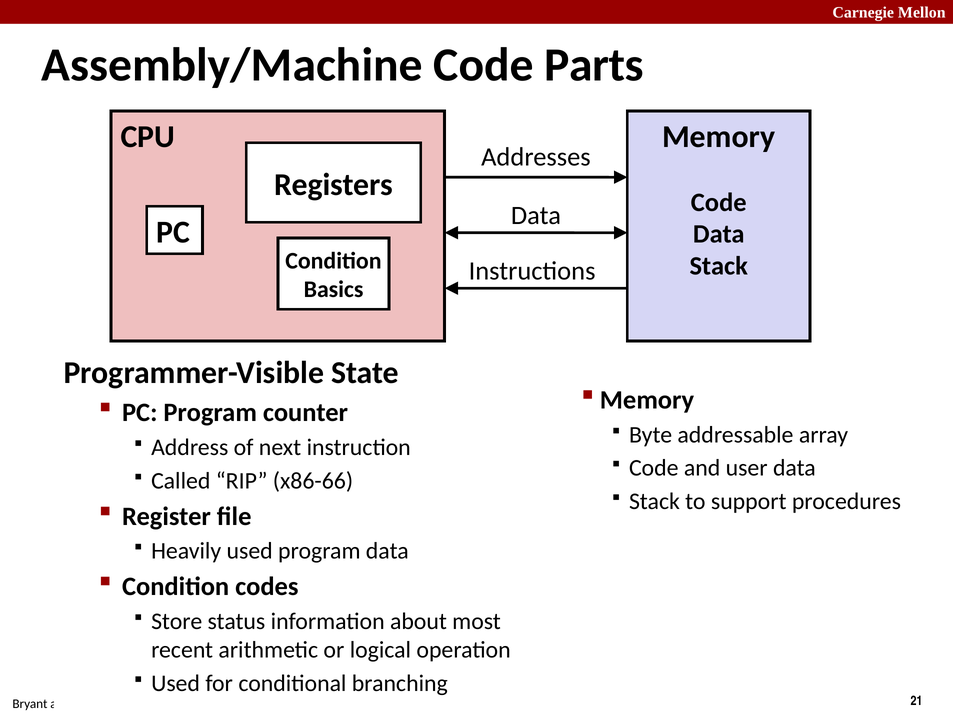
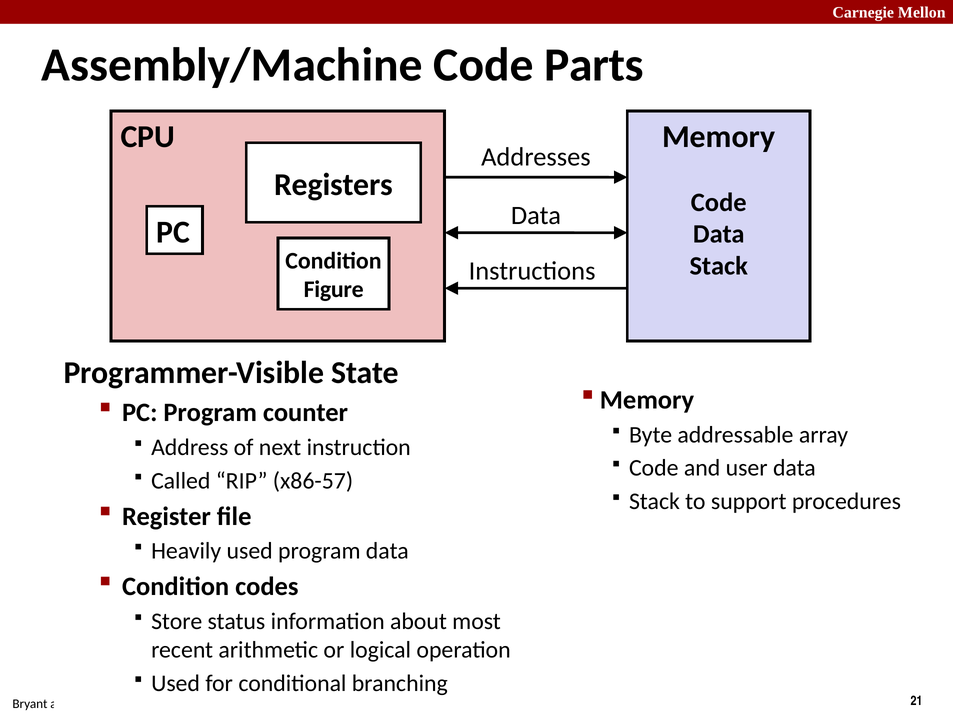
Basics: Basics -> Figure
x86-66: x86-66 -> x86-57
